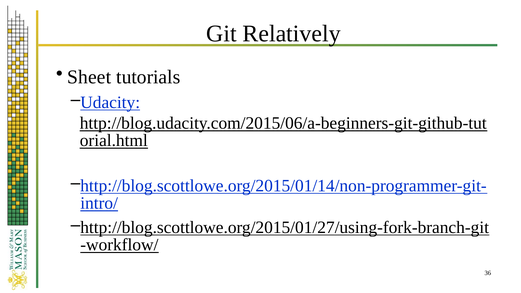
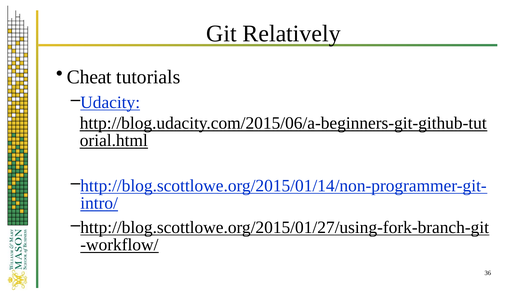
Sheet: Sheet -> Cheat
